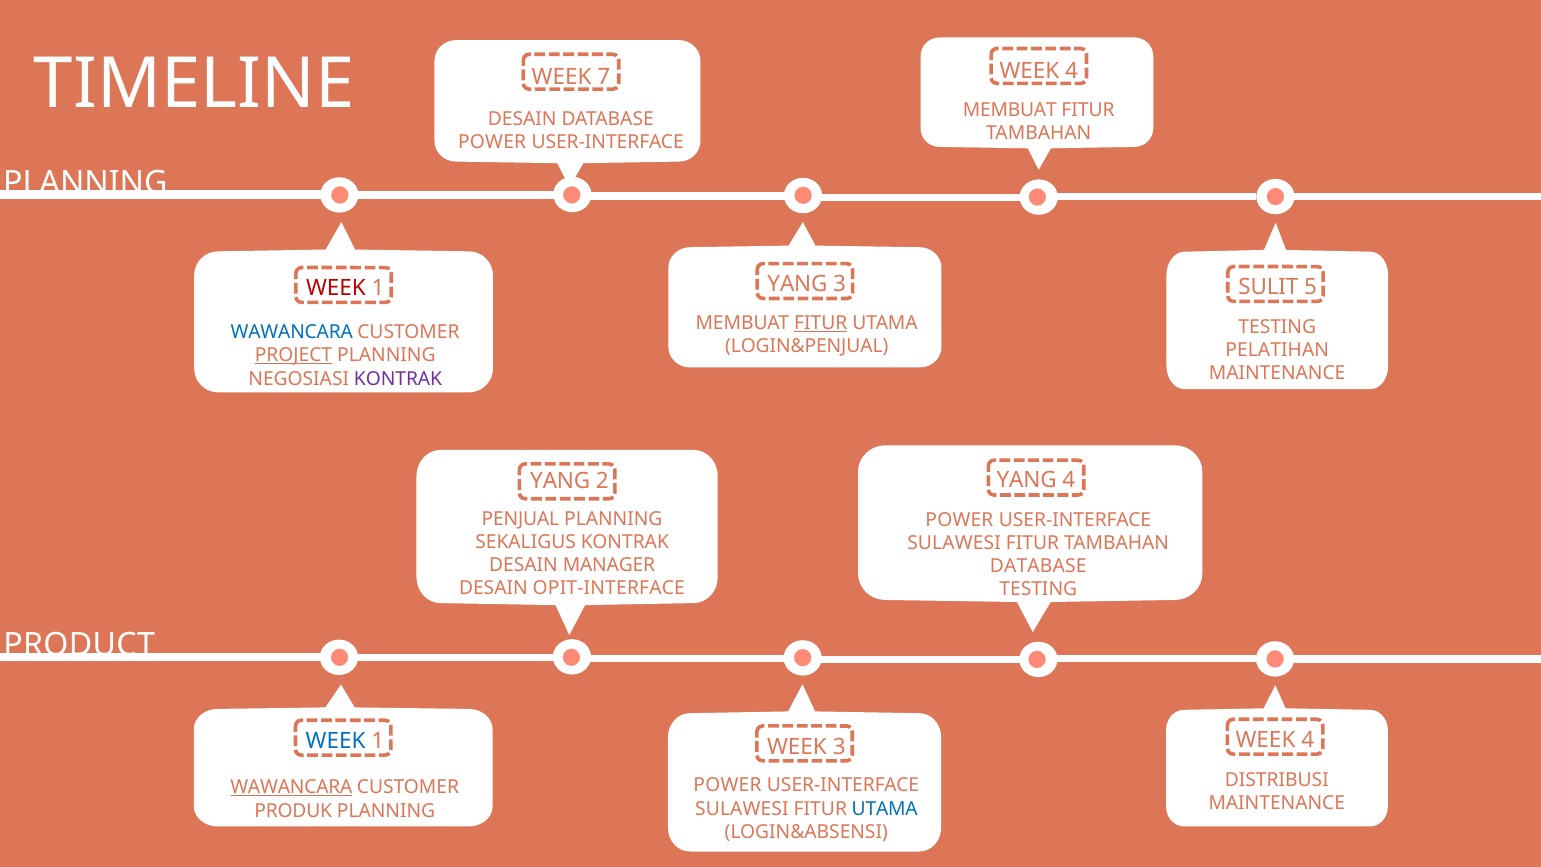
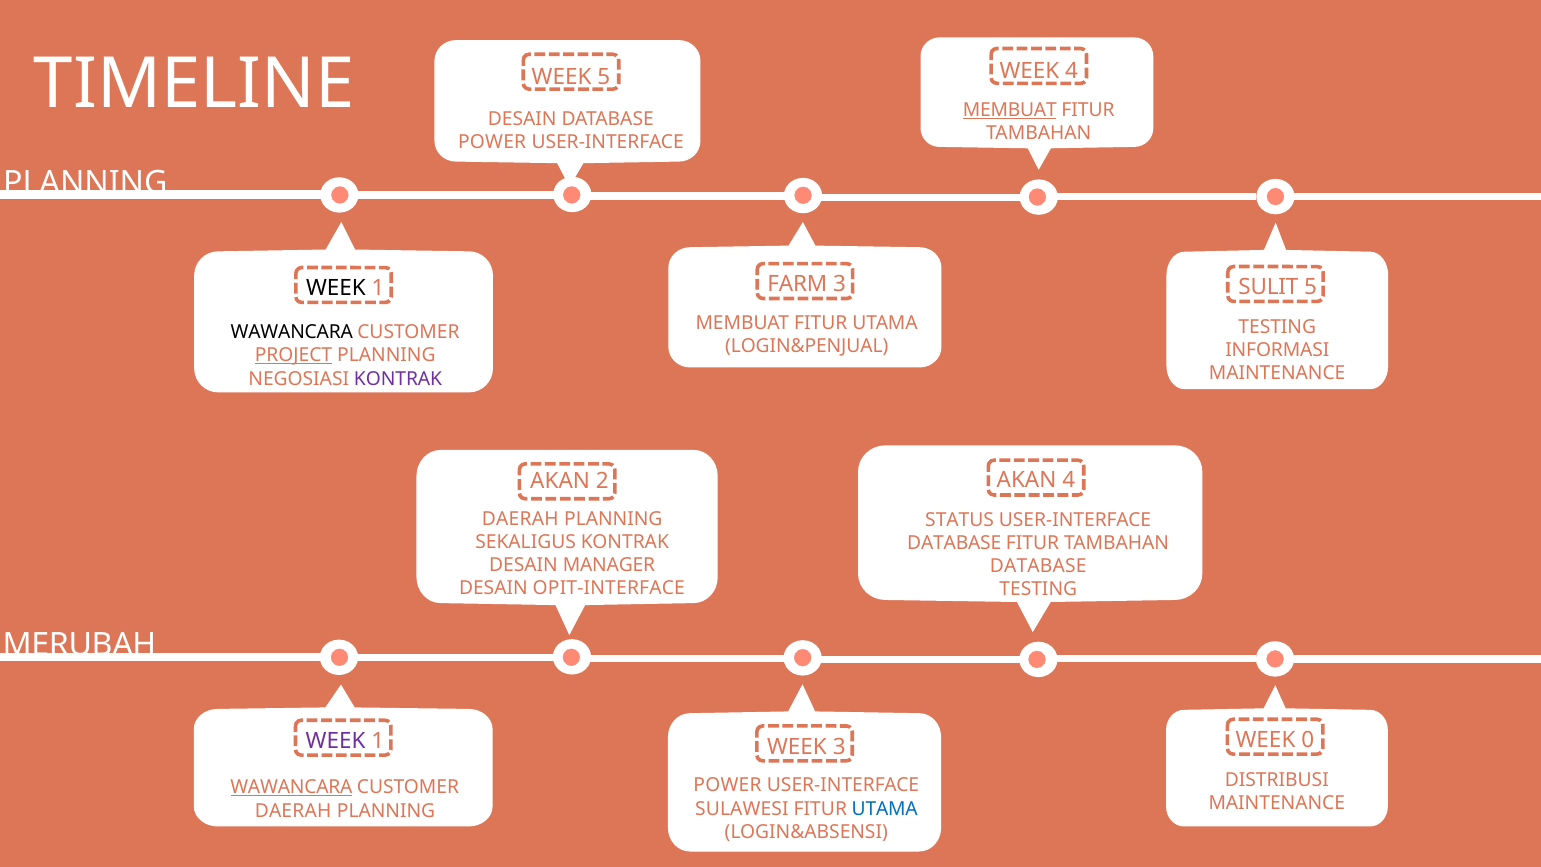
WEEK 7: 7 -> 5
MEMBUAT at (1010, 110) underline: none -> present
YANG at (797, 284): YANG -> FARM
WEEK at (336, 288) colour: red -> black
FITUR at (821, 323) underline: present -> none
WAWANCARA at (292, 332) colour: blue -> black
PELATIHAN: PELATIHAN -> INFORMASI
YANG at (1027, 480): YANG -> AKAN
YANG at (560, 481): YANG -> AKAN
PENJUAL at (520, 519): PENJUAL -> DAERAH
POWER at (959, 520): POWER -> STATUS
SULAWESI at (954, 543): SULAWESI -> DATABASE
PRODUCT: PRODUCT -> MERUBAH
4 at (1308, 740): 4 -> 0
WEEK at (336, 741) colour: blue -> purple
PRODUK at (293, 810): PRODUK -> DAERAH
